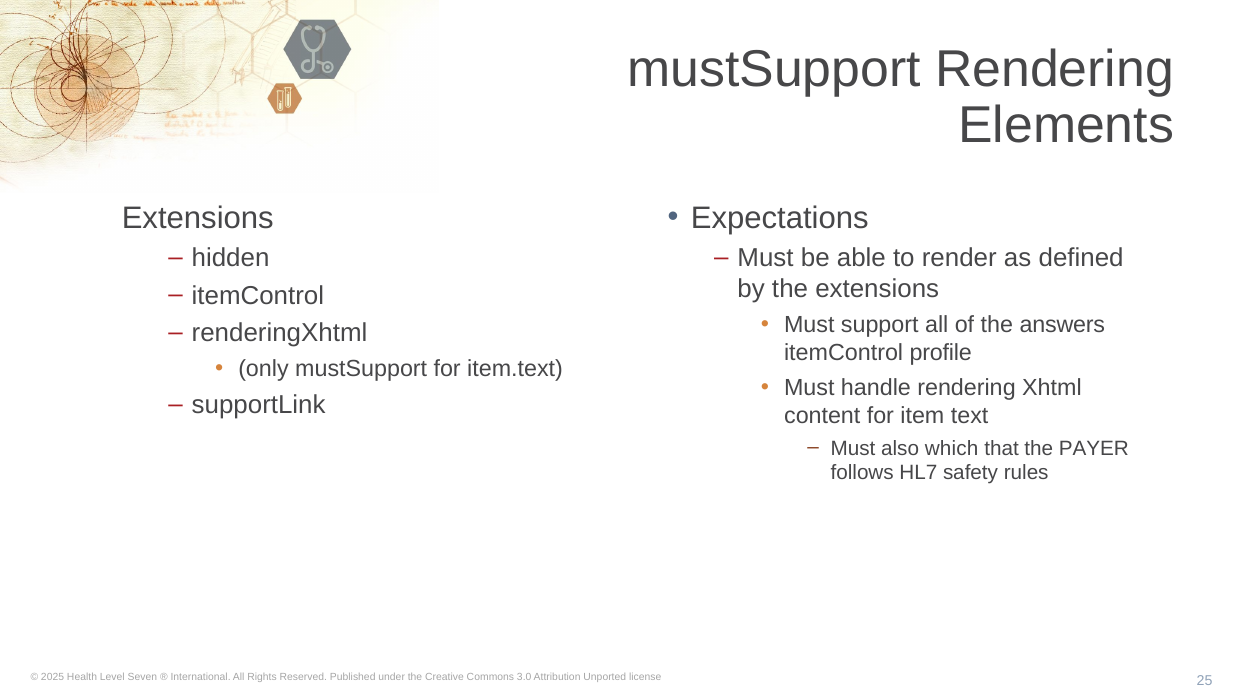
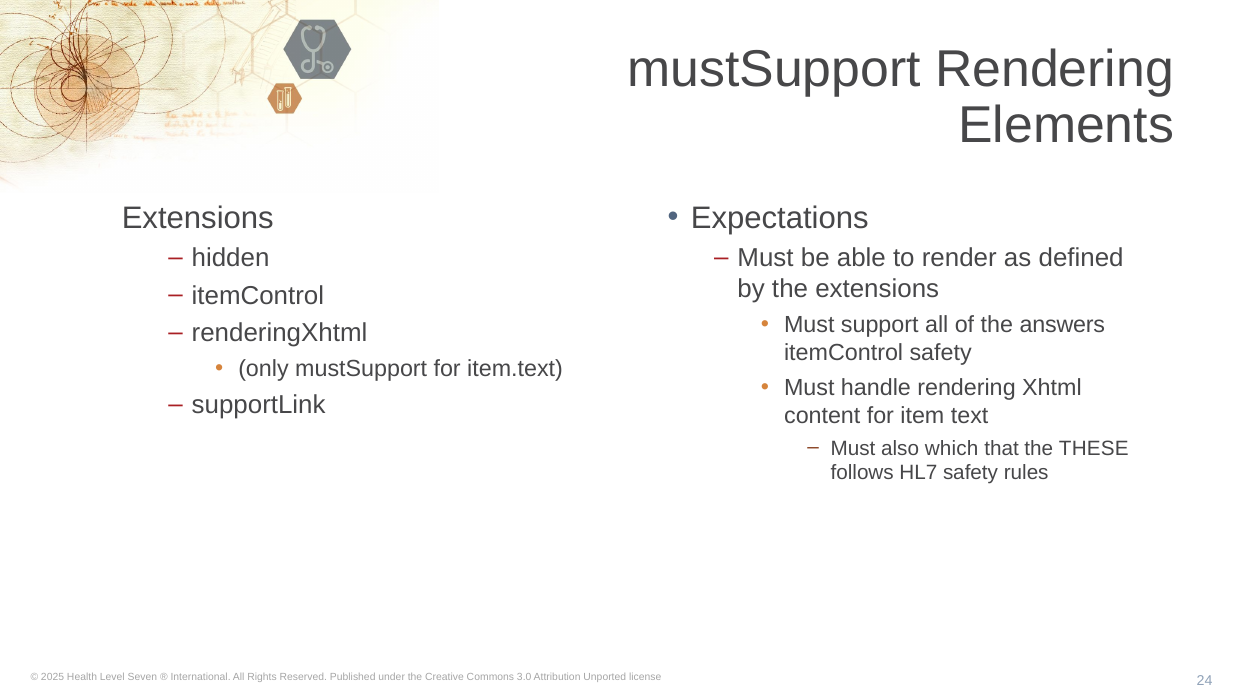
itemControl profile: profile -> safety
PAYER: PAYER -> THESE
25: 25 -> 24
